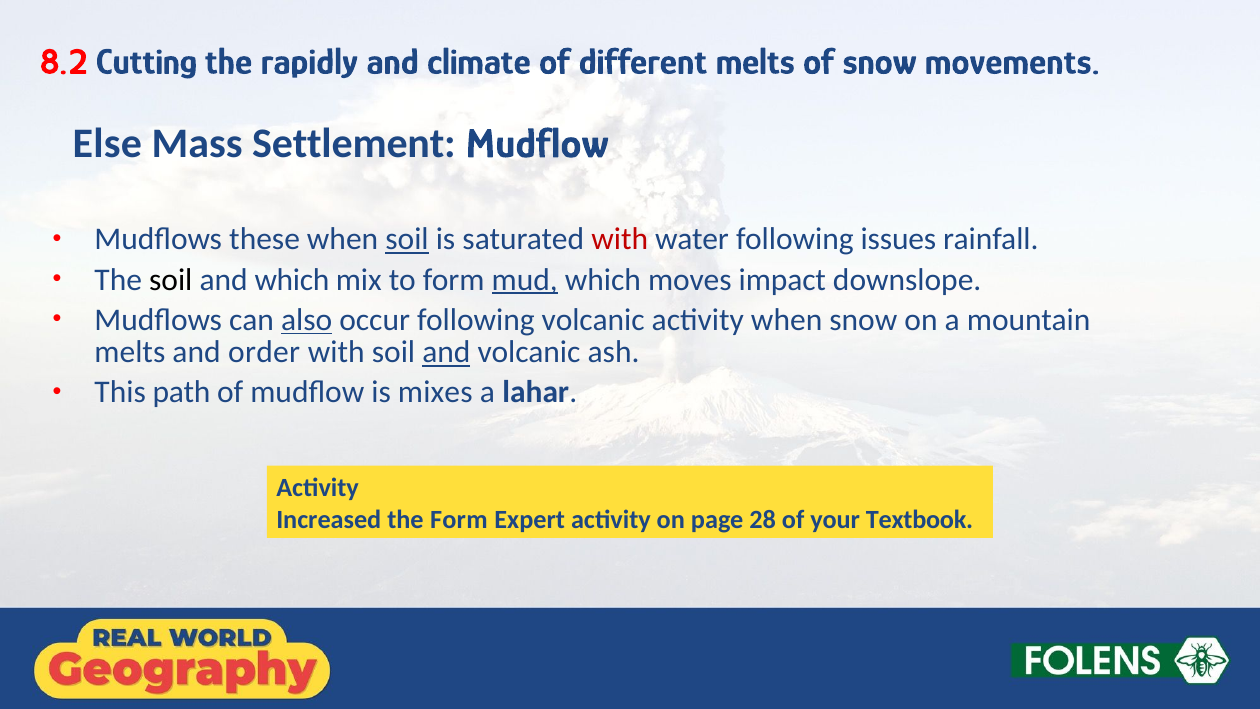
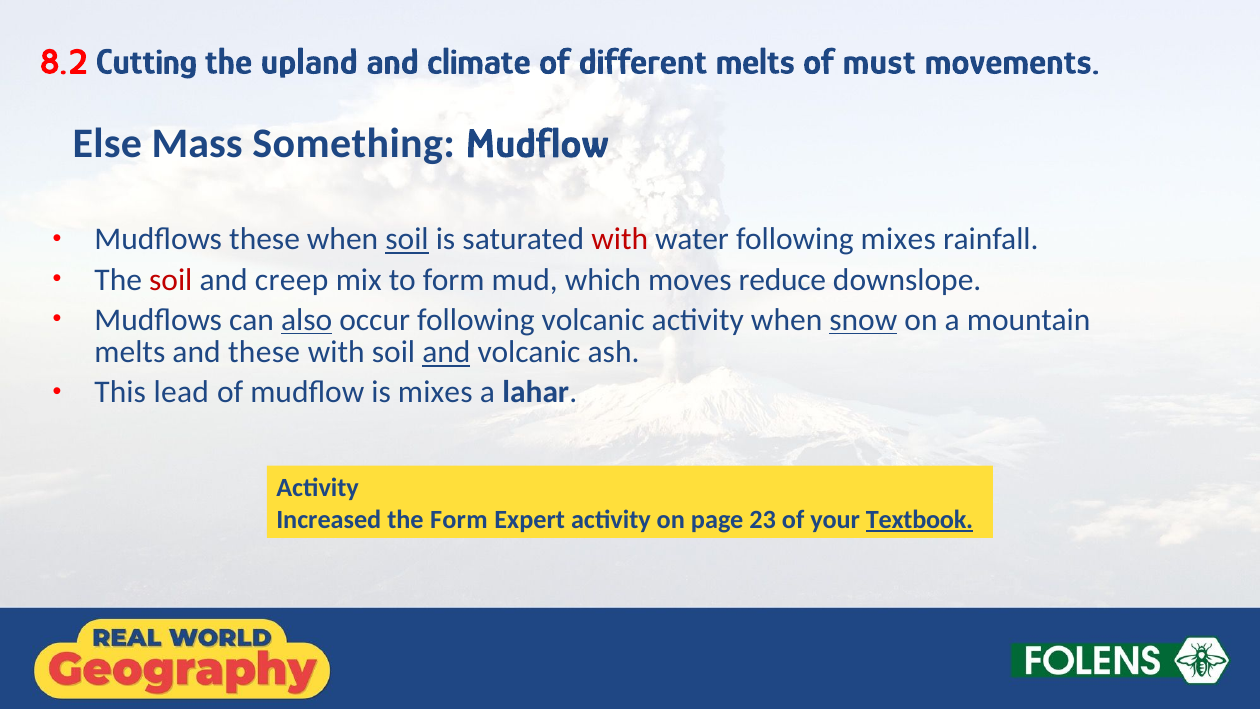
rapidly: rapidly -> upland
of snow: snow -> must
Settlement: Settlement -> Something
following issues: issues -> mixes
soil at (171, 280) colour: black -> red
and which: which -> creep
mud underline: present -> none
impact: impact -> reduce
snow at (863, 320) underline: none -> present
and order: order -> these
path: path -> lead
28: 28 -> 23
Textbook underline: none -> present
